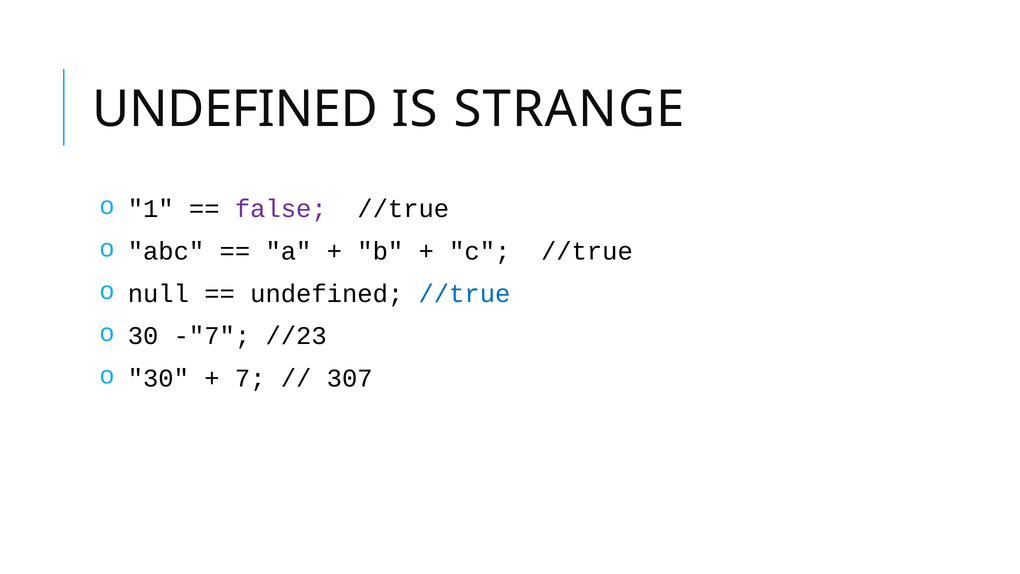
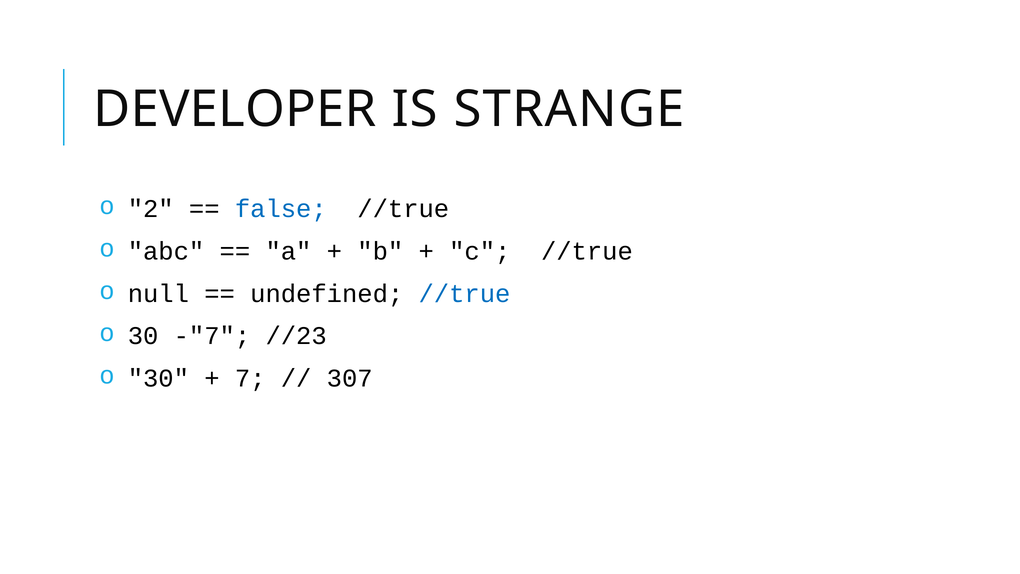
UNDEFINED at (235, 110): UNDEFINED -> DEVELOPER
1: 1 -> 2
false colour: purple -> blue
